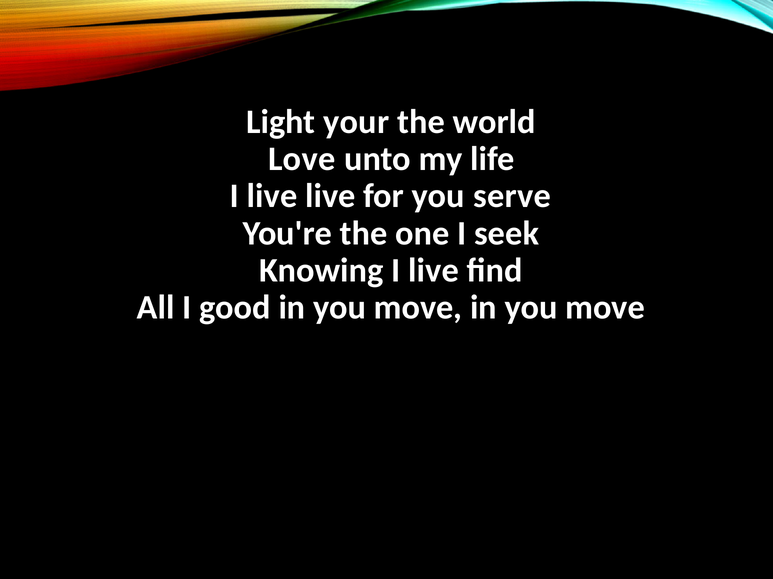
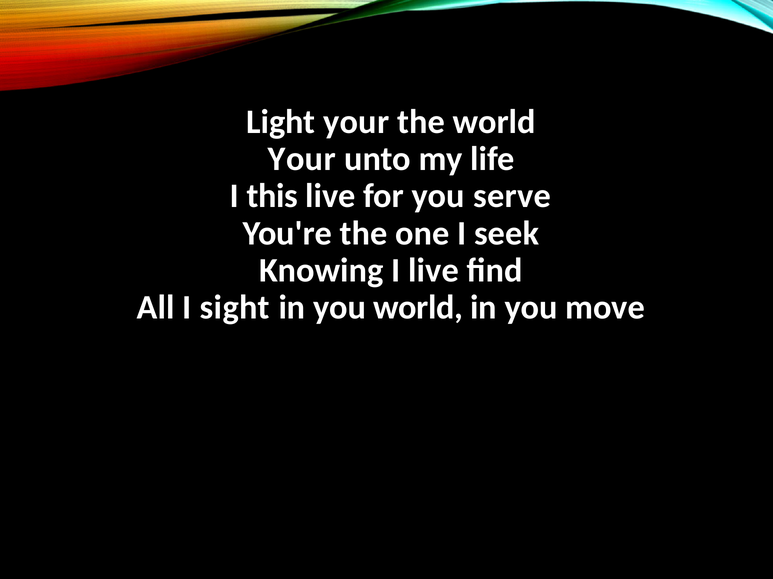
Love at (302, 159): Love -> Your
live at (272, 196): live -> this
good: good -> sight
move at (418, 308): move -> world
